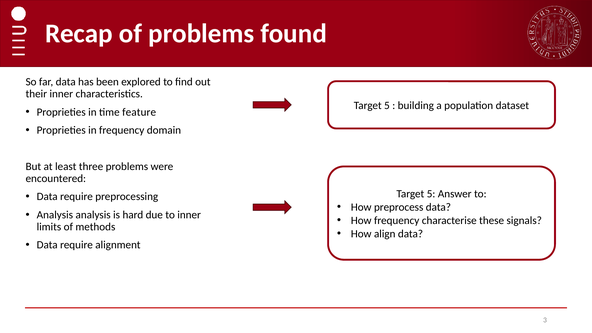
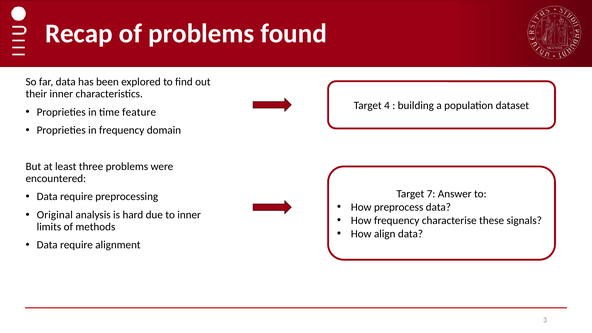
5 at (387, 106): 5 -> 4
5 at (431, 194): 5 -> 7
Analysis at (55, 215): Analysis -> Original
